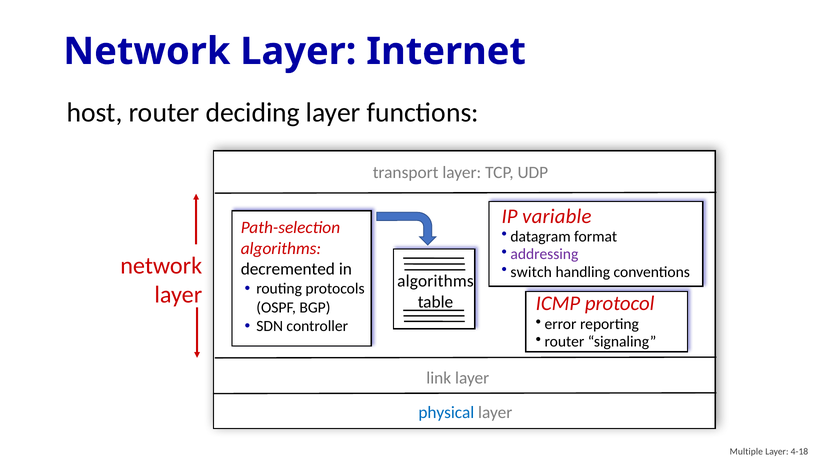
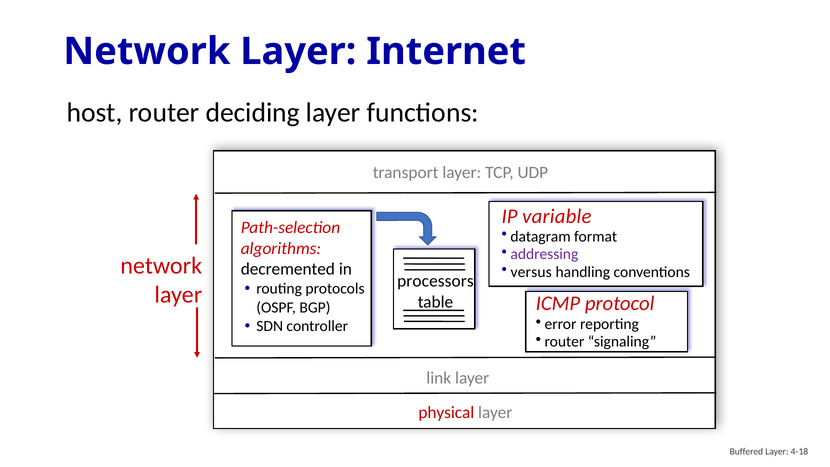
switch: switch -> versus
algorithms at (435, 281): algorithms -> processors
physical colour: blue -> red
Multiple: Multiple -> Buffered
